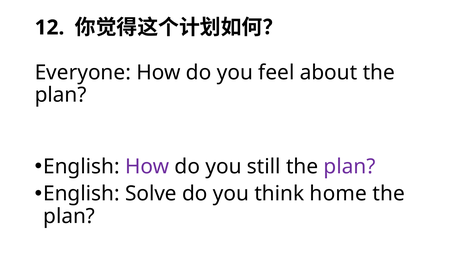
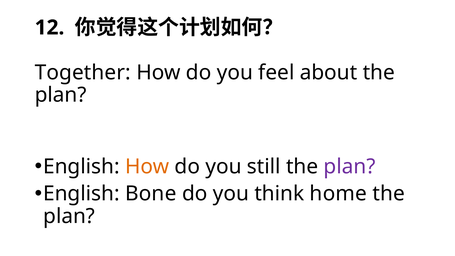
Everyone: Everyone -> Together
How at (147, 166) colour: purple -> orange
Solve: Solve -> Bone
